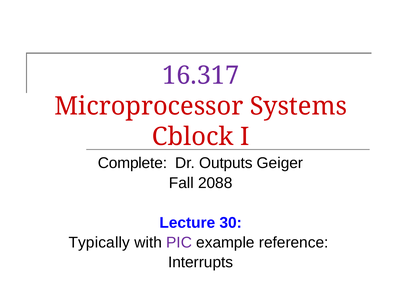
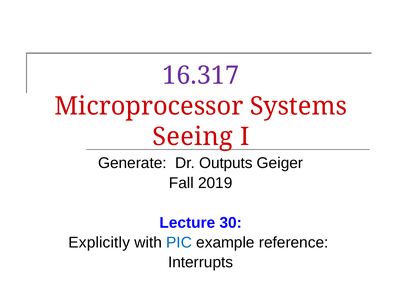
Cblock: Cblock -> Seeing
Complete: Complete -> Generate
2088: 2088 -> 2019
Typically: Typically -> Explicitly
PIC colour: purple -> blue
